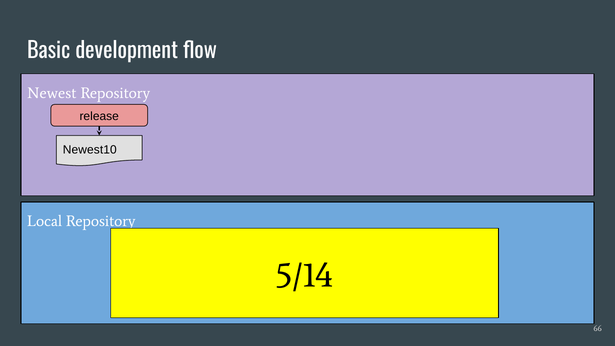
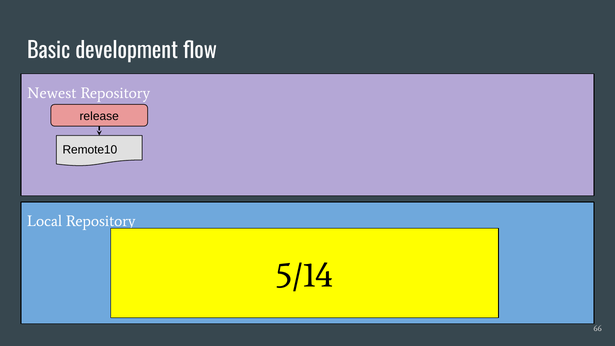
Newest10: Newest10 -> Remote10
